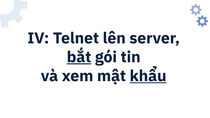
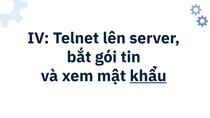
bắt underline: present -> none
